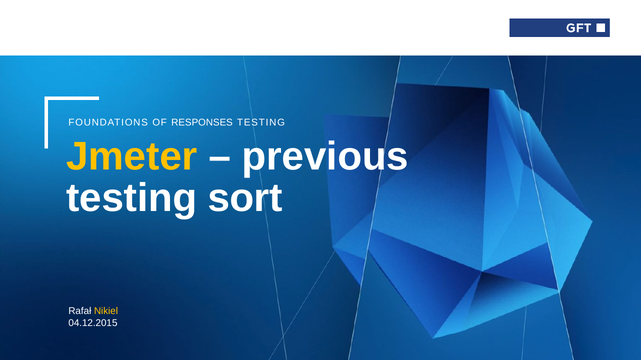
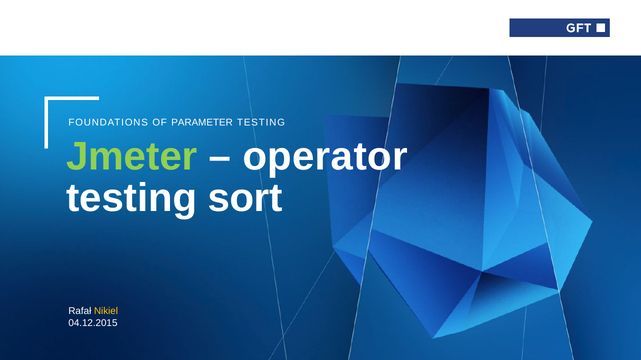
RESPONSES: RESPONSES -> PARAMETER
Jmeter colour: yellow -> light green
previous: previous -> operator
